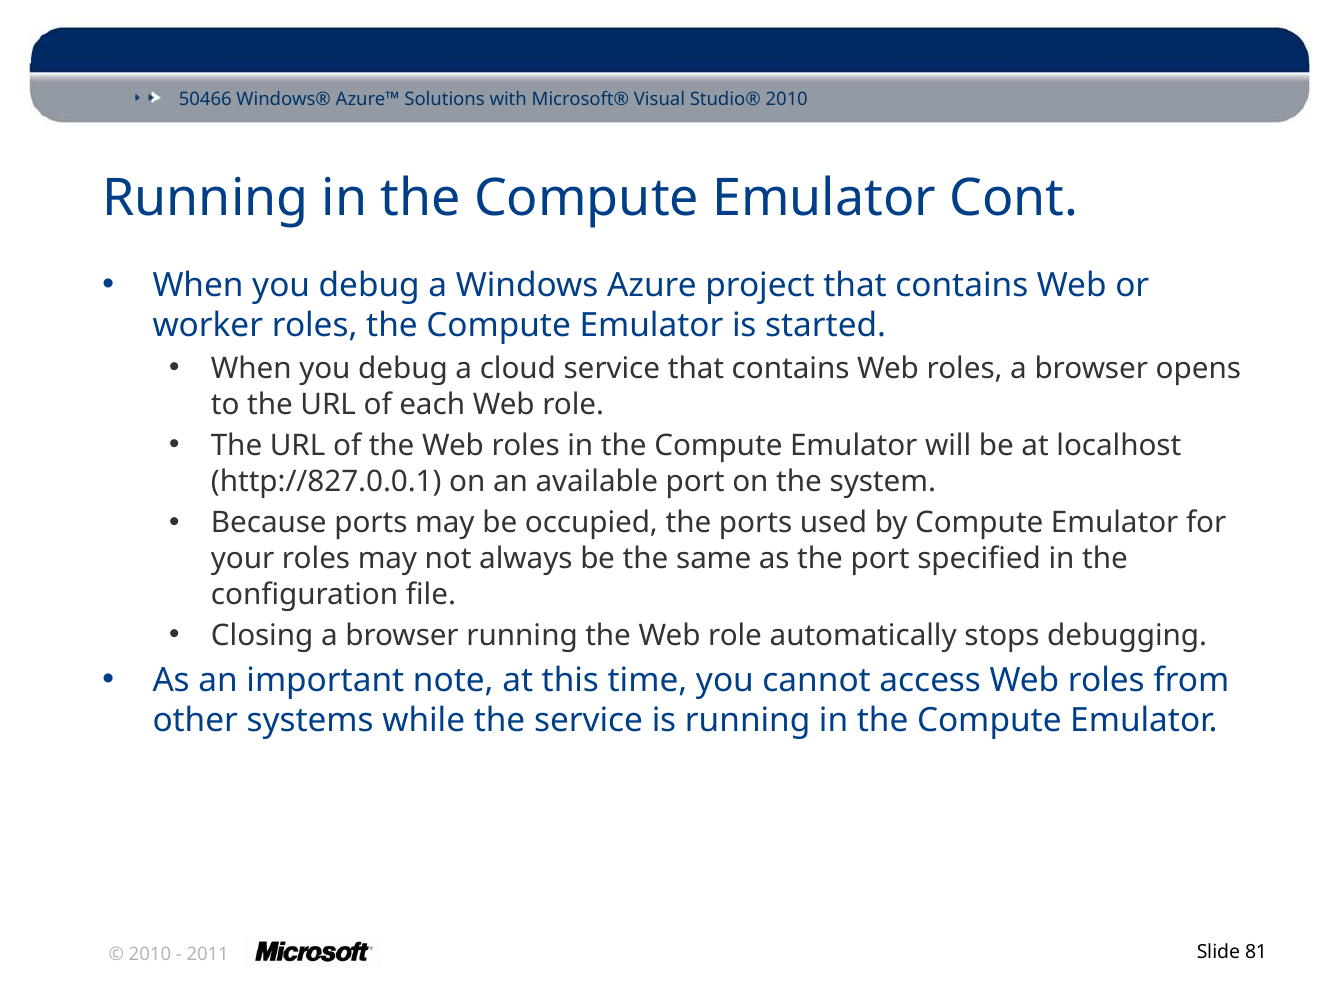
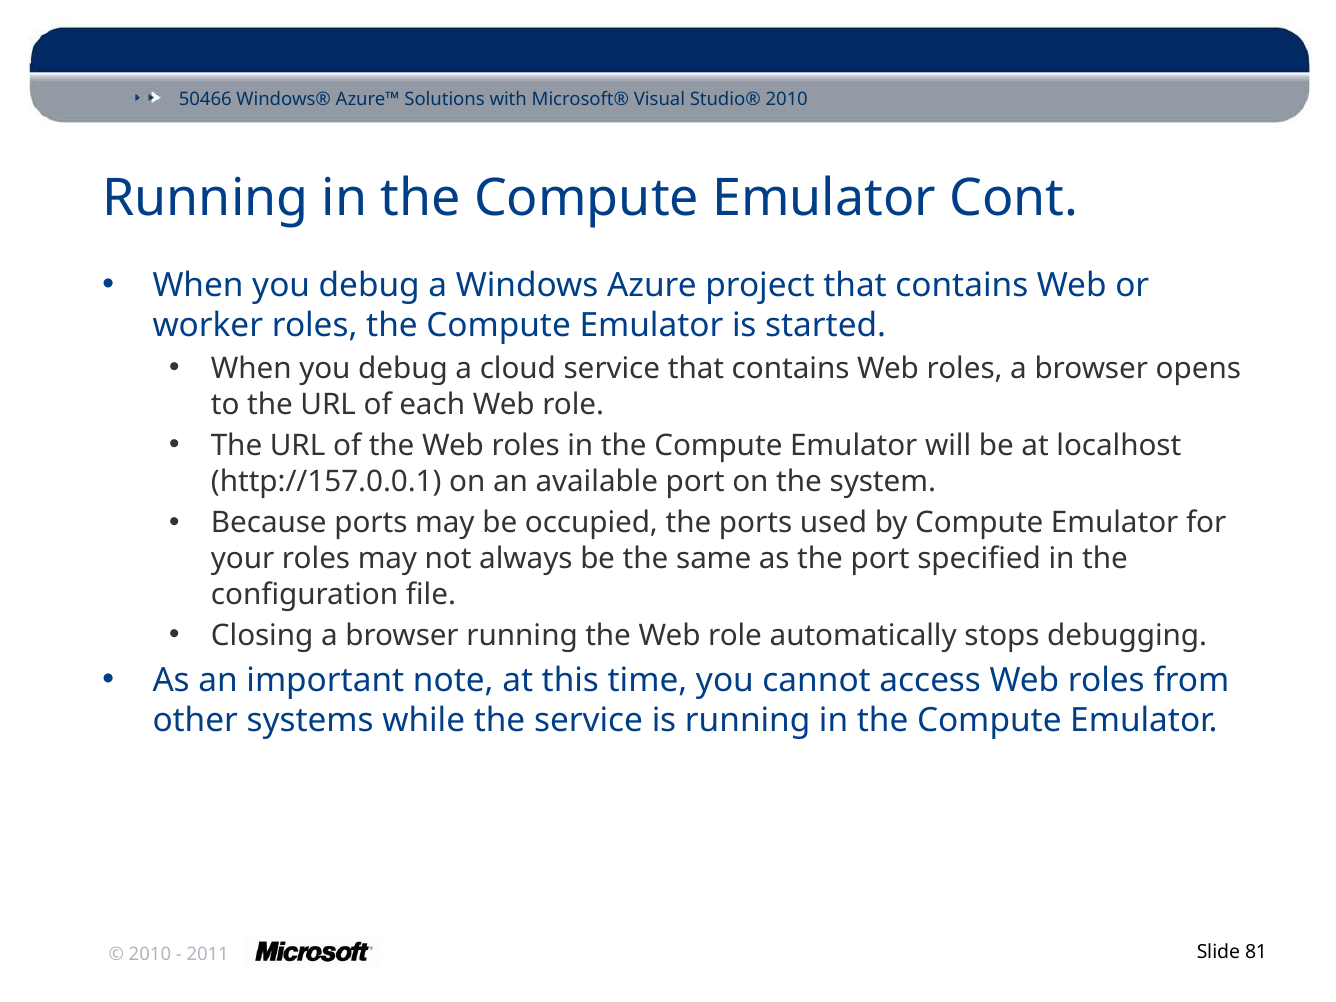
http://827.0.0.1: http://827.0.0.1 -> http://157.0.0.1
